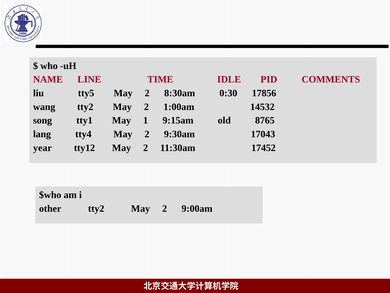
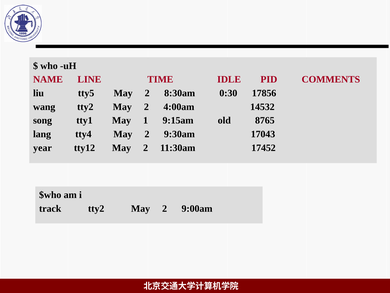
1:00am: 1:00am -> 4:00am
other: other -> track
